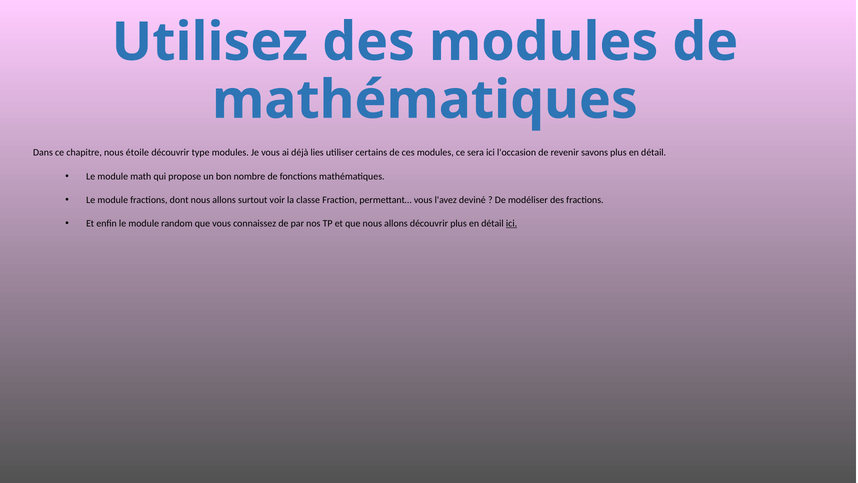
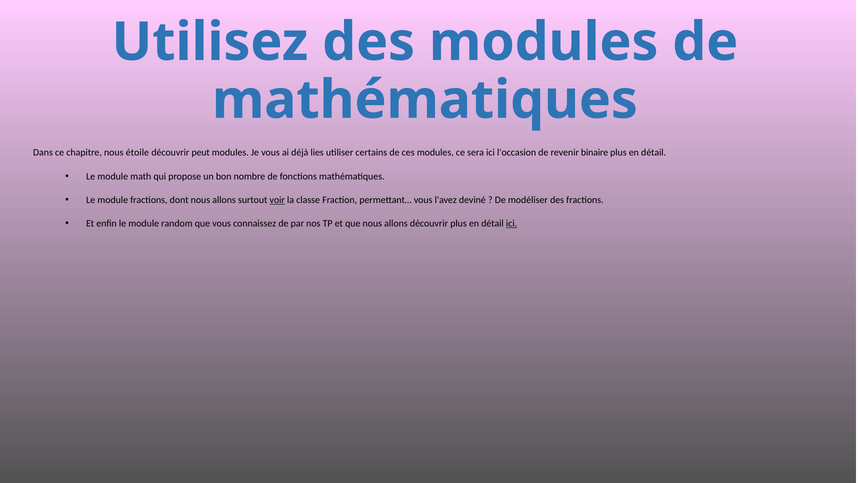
type: type -> peut
savons: savons -> binaire
voir underline: none -> present
